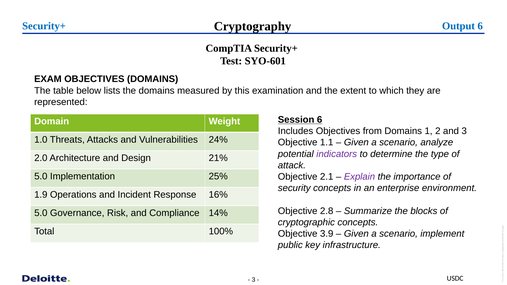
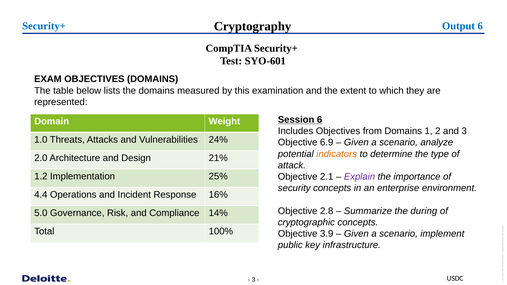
1.1: 1.1 -> 6.9
indicators colour: purple -> orange
5.0 at (41, 177): 5.0 -> 1.2
1.9: 1.9 -> 4.4
blocks: blocks -> during
